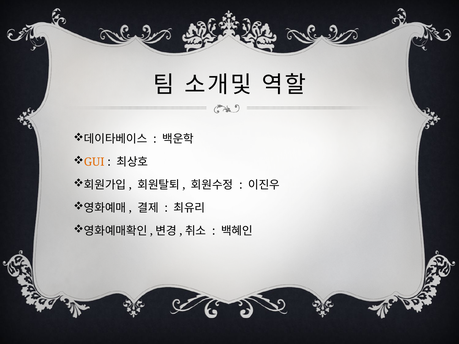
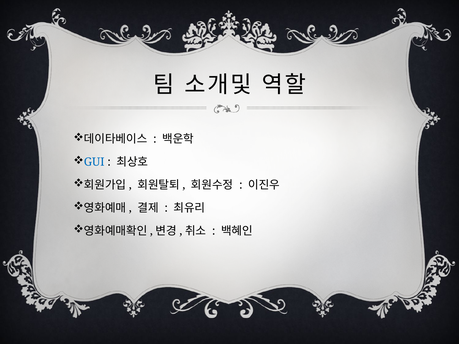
GUI colour: orange -> blue
